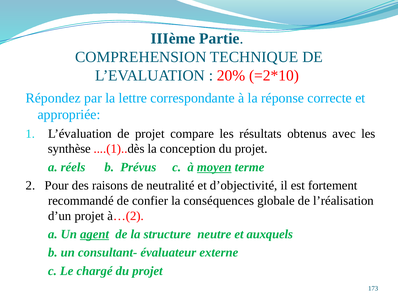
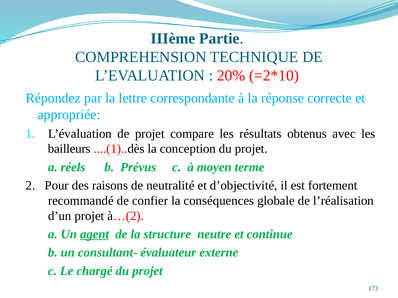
synthèse: synthèse -> bailleurs
moyen underline: present -> none
auxquels: auxquels -> continue
